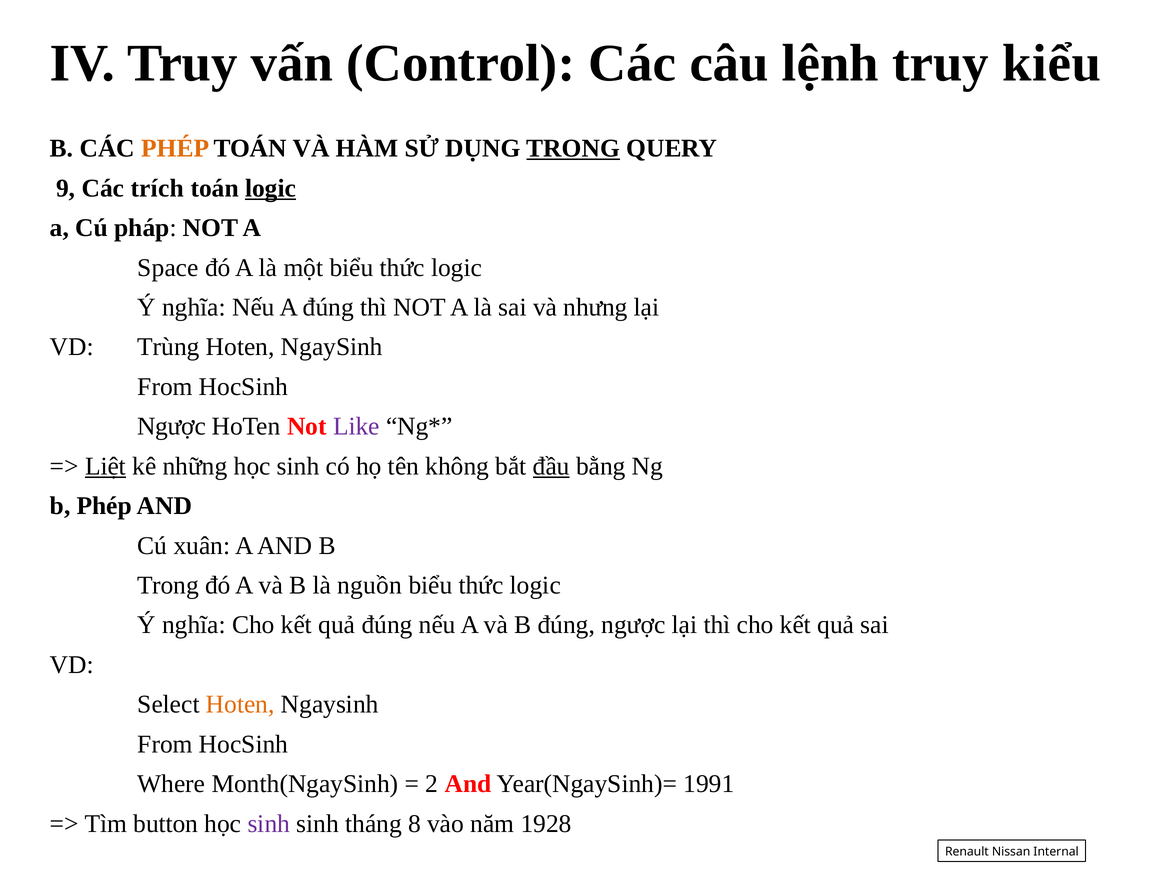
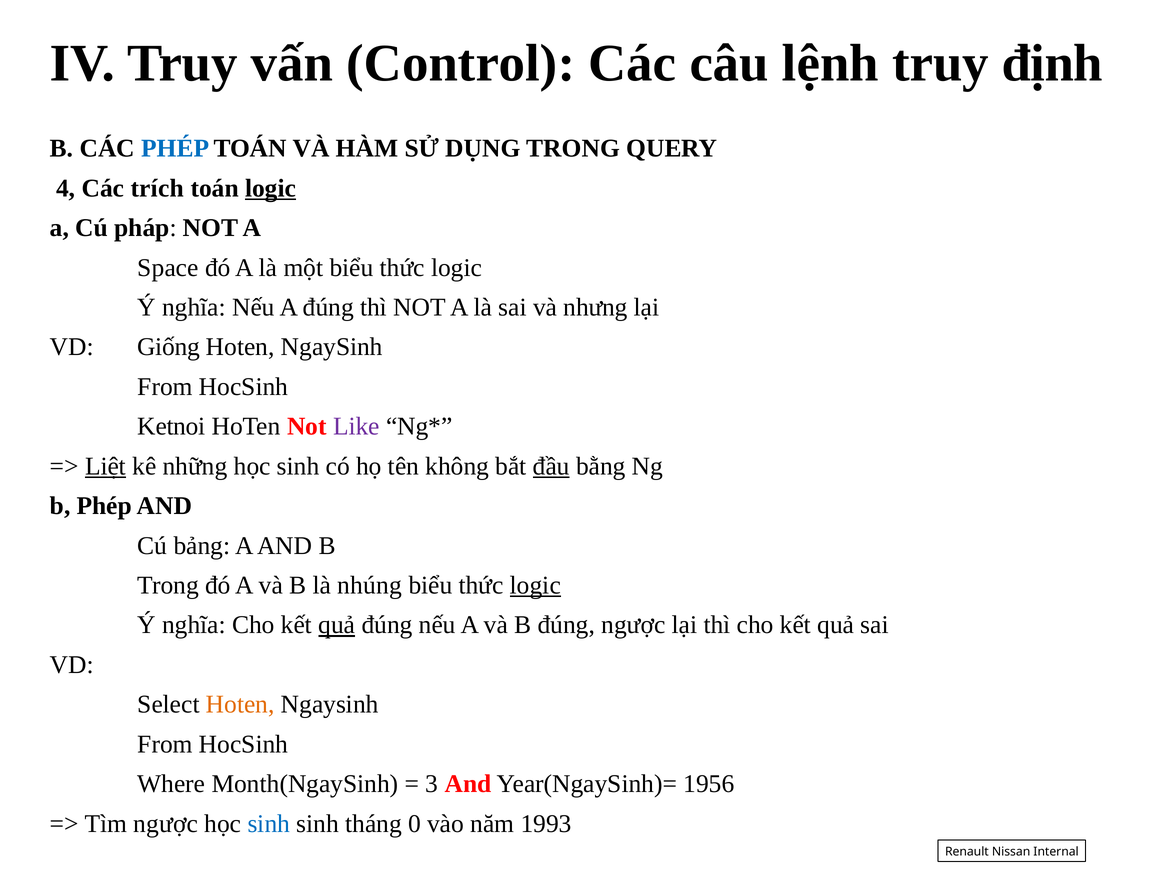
kiểu: kiểu -> định
PHÉP at (175, 149) colour: orange -> blue
TRONG at (573, 149) underline: present -> none
9: 9 -> 4
Trùng: Trùng -> Giống
Ngược at (171, 427): Ngược -> Ketnoi
xuân: xuân -> bảng
nguồn: nguồn -> nhúng
logic at (535, 585) underline: none -> present
quả at (337, 625) underline: none -> present
2: 2 -> 3
1991: 1991 -> 1956
Tìm button: button -> ngược
sinh at (269, 824) colour: purple -> blue
8: 8 -> 0
1928: 1928 -> 1993
